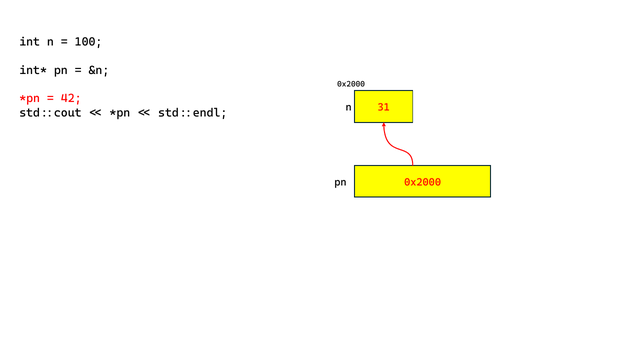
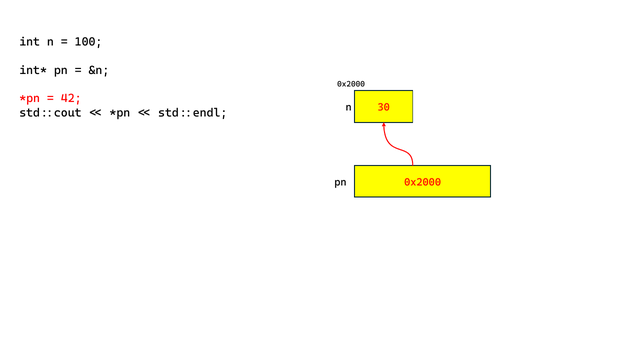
31: 31 -> 30
